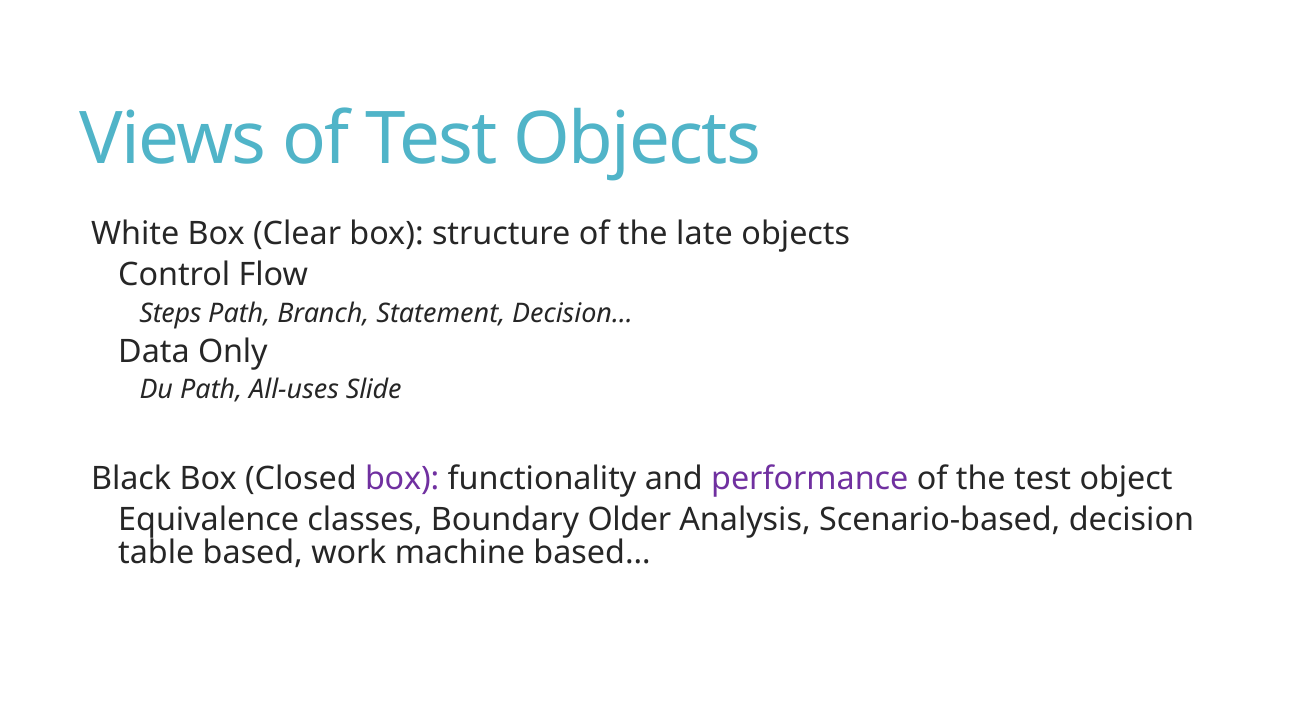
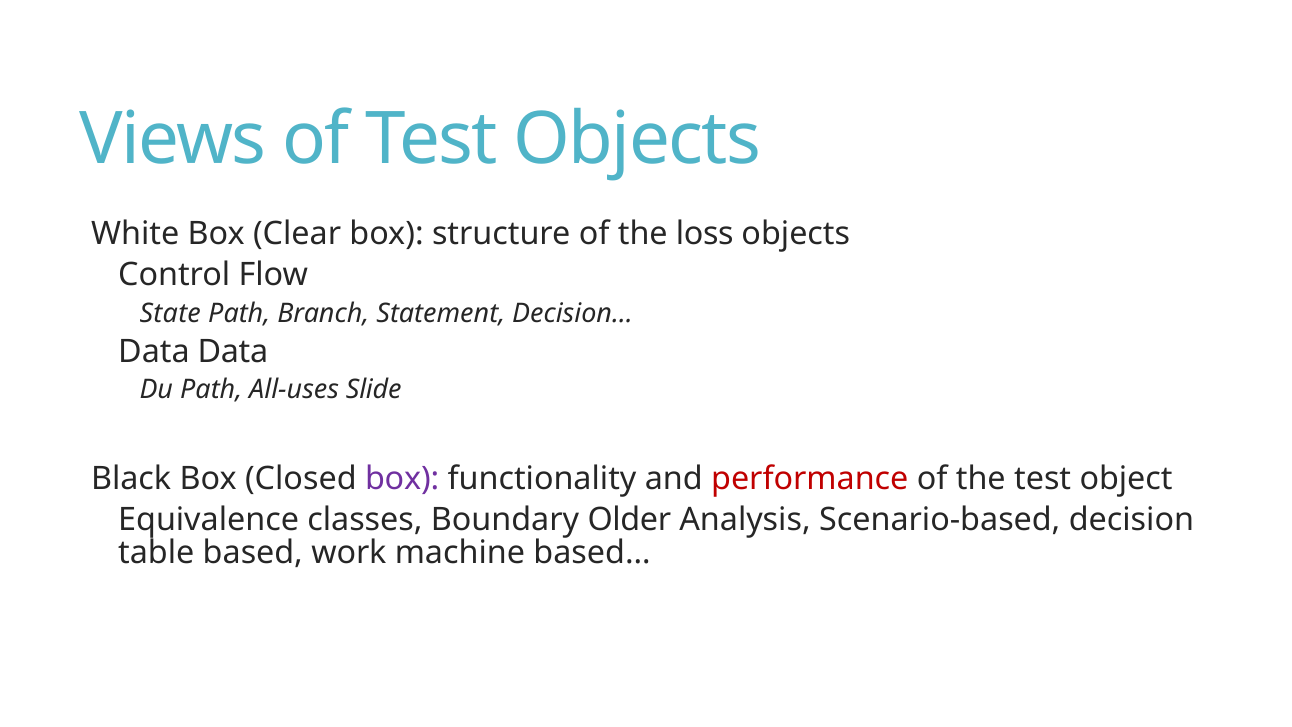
late: late -> loss
Steps: Steps -> State
Data Only: Only -> Data
performance colour: purple -> red
